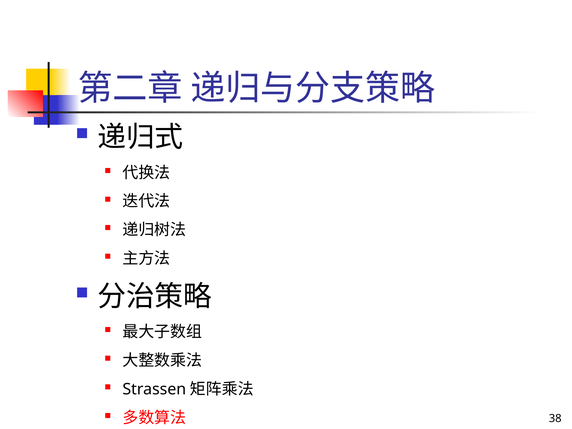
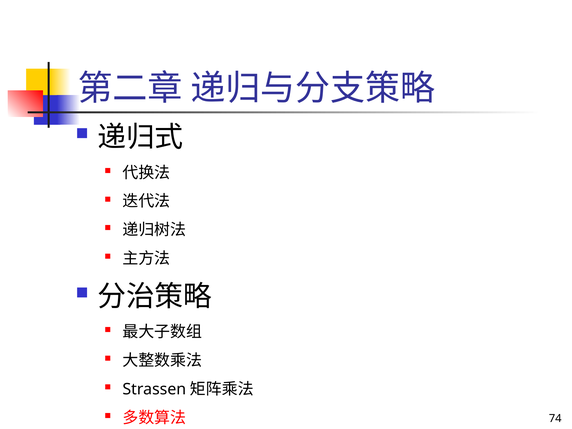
38: 38 -> 74
